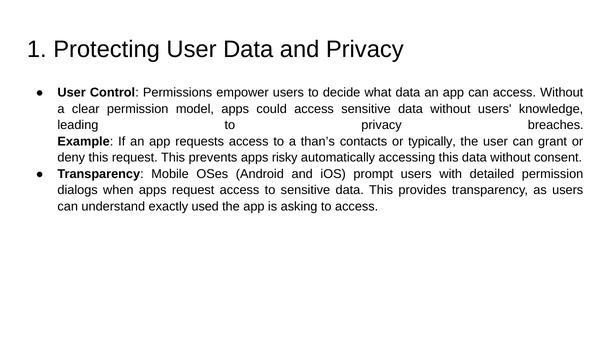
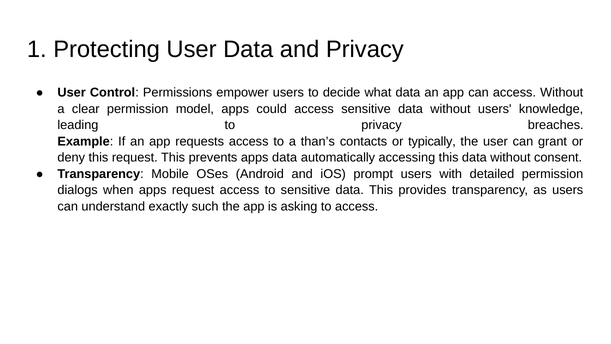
apps risky: risky -> data
used: used -> such
